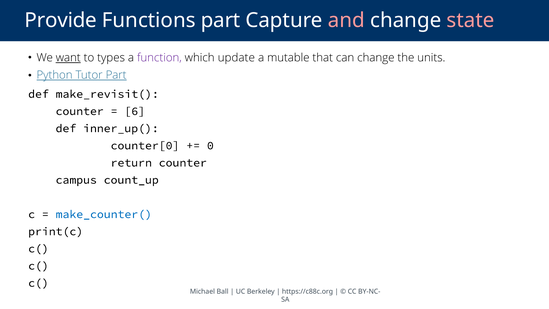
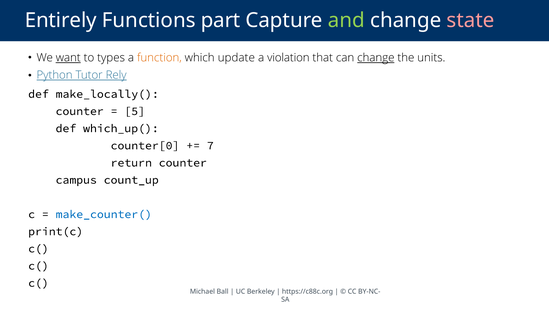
Provide: Provide -> Entirely
and colour: pink -> light green
function colour: purple -> orange
mutable: mutable -> violation
change at (376, 58) underline: none -> present
Tutor Part: Part -> Rely
make_revisit(: make_revisit( -> make_locally(
6: 6 -> 5
inner_up(: inner_up( -> which_up(
0: 0 -> 7
